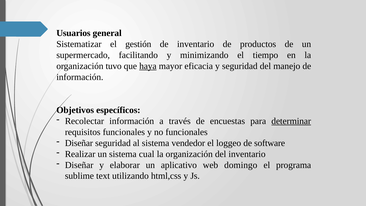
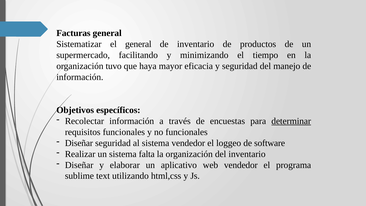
Usuarios: Usuarios -> Facturas
el gestión: gestión -> general
haya underline: present -> none
cual: cual -> falta
web domingo: domingo -> vendedor
